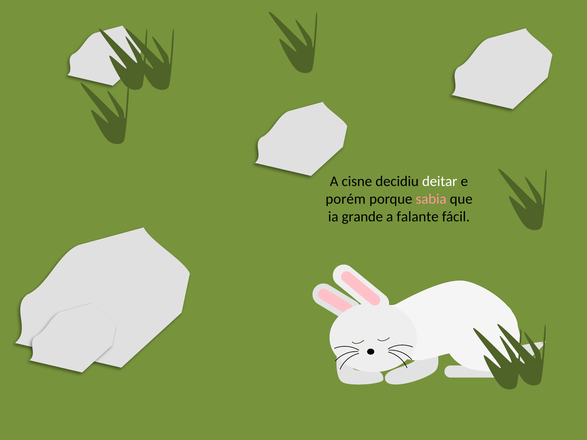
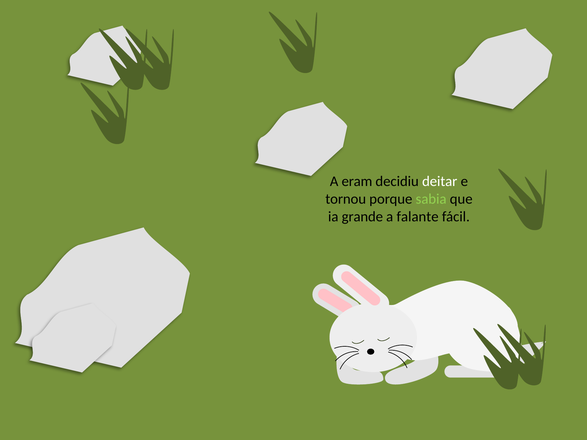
cisne: cisne -> eram
porém: porém -> tornou
sabia colour: pink -> light green
